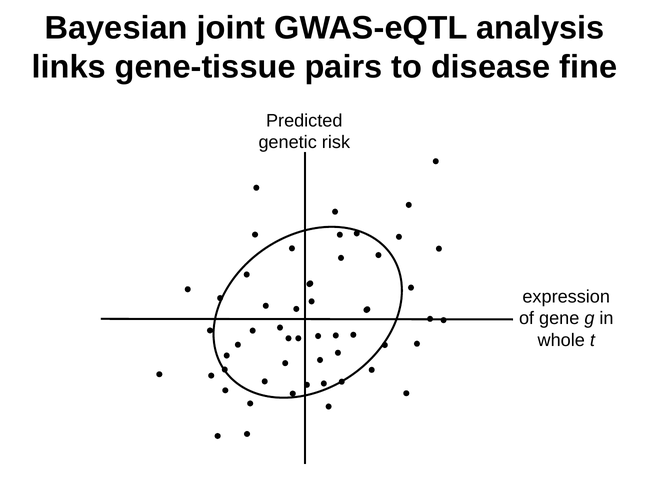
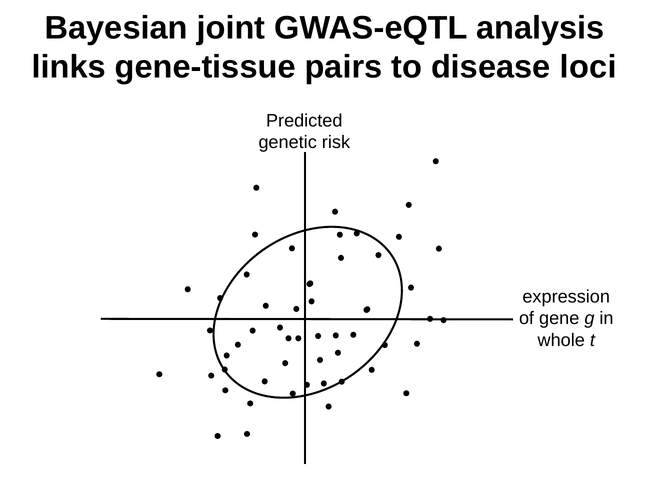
fine: fine -> loci
